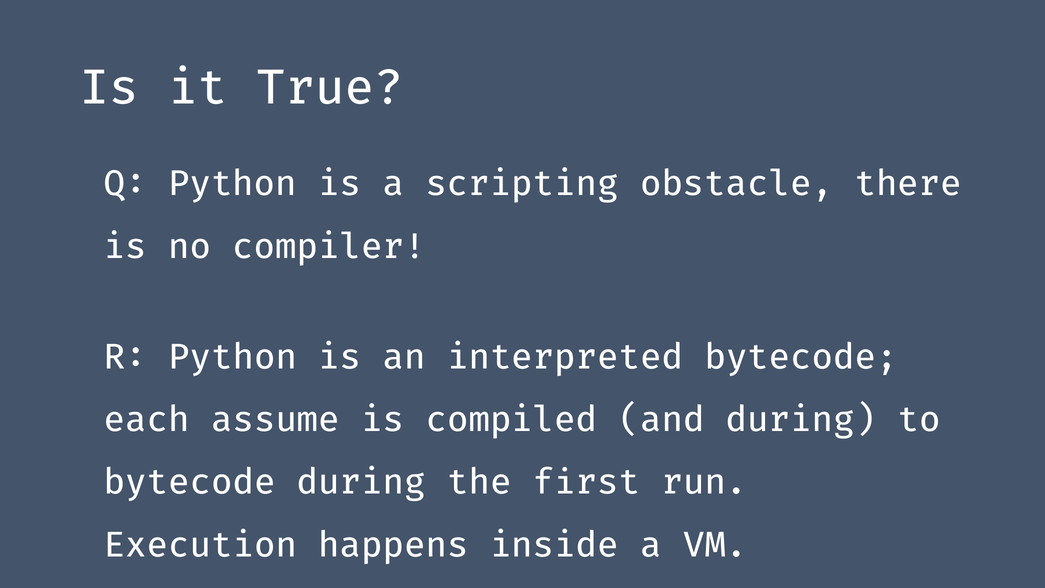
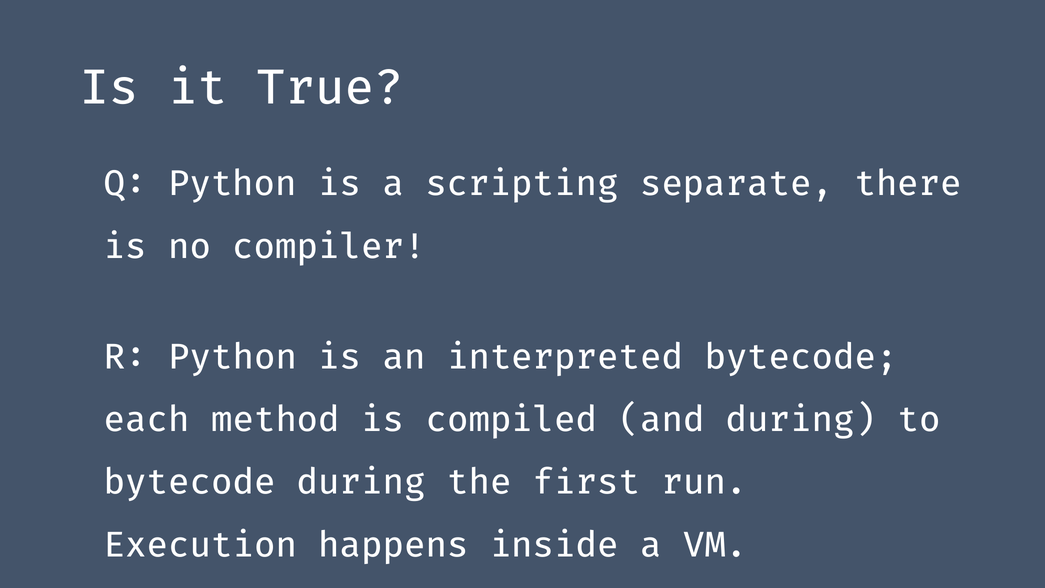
obstacle: obstacle -> separate
assume: assume -> method
